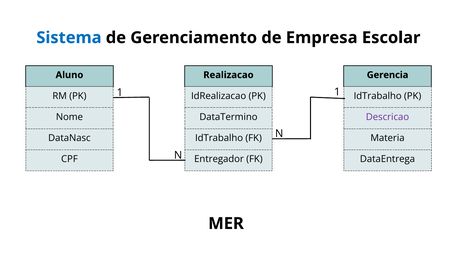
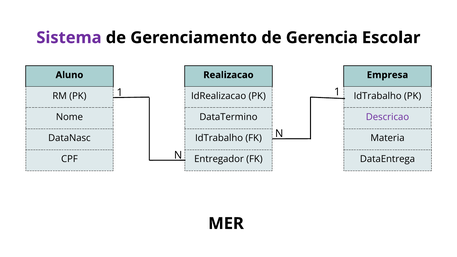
Sistema colour: blue -> purple
Empresa: Empresa -> Gerencia
Gerencia: Gerencia -> Empresa
